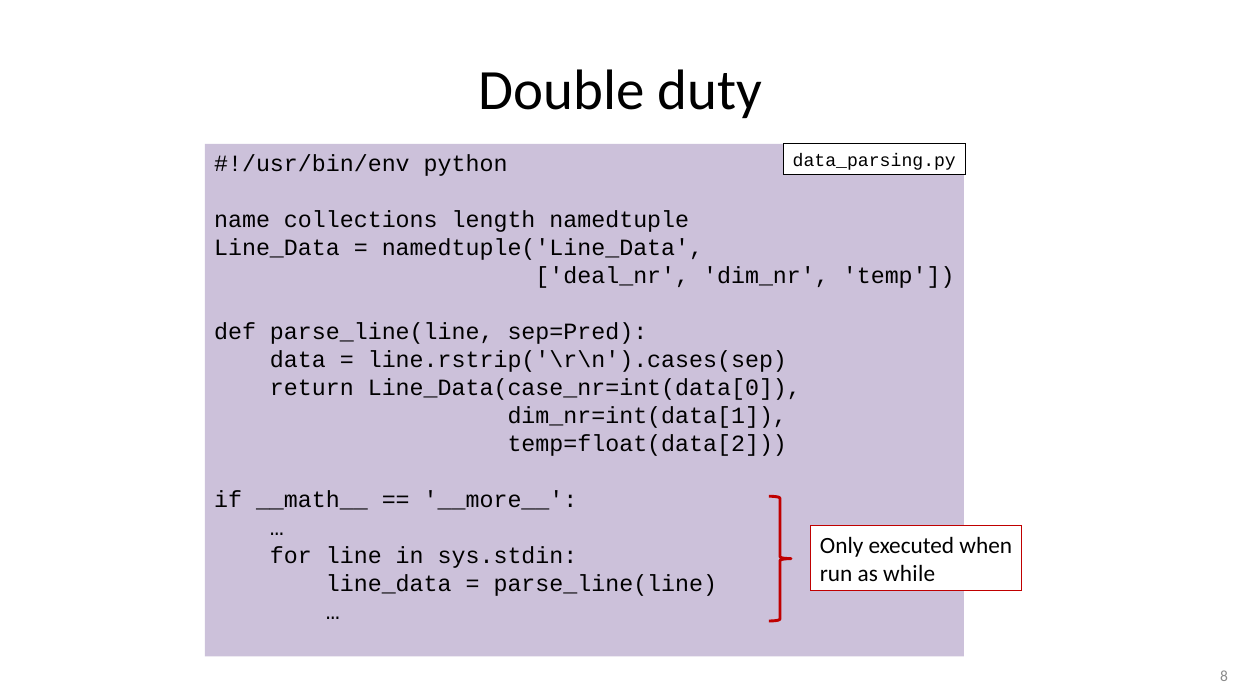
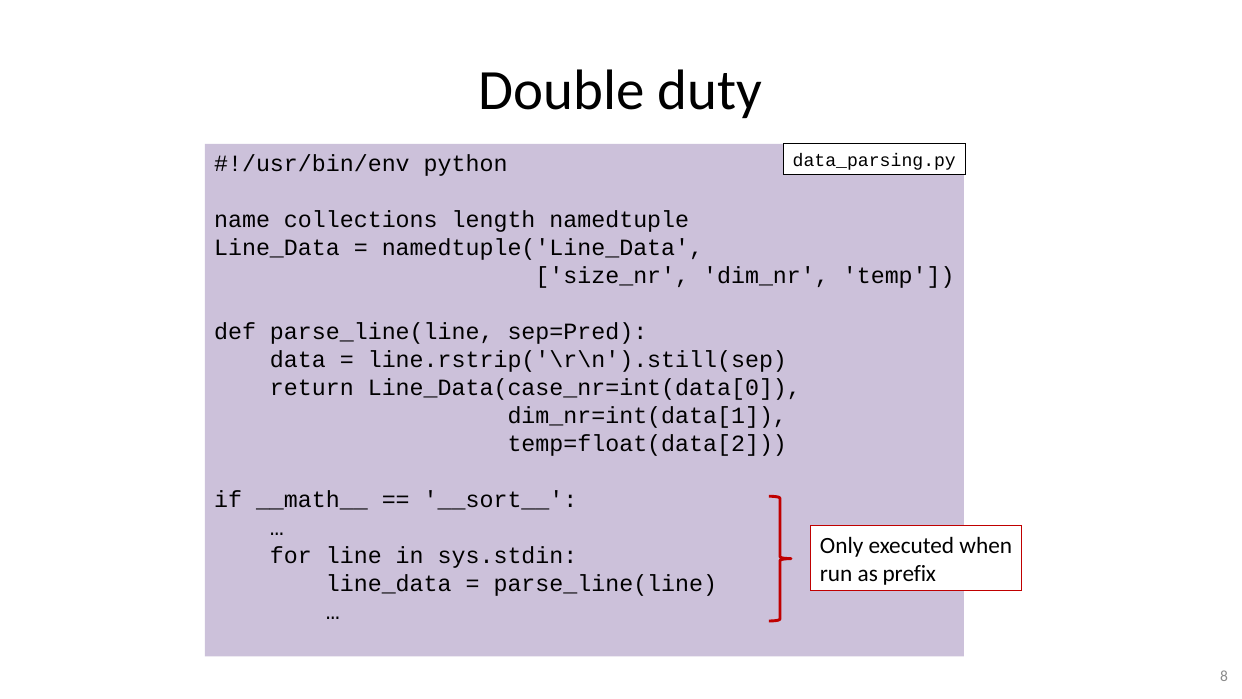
deal_nr: deal_nr -> size_nr
line.rstrip('\r\n').cases(sep: line.rstrip('\r\n').cases(sep -> line.rstrip('\r\n').still(sep
__more__: __more__ -> __sort__
while: while -> prefix
